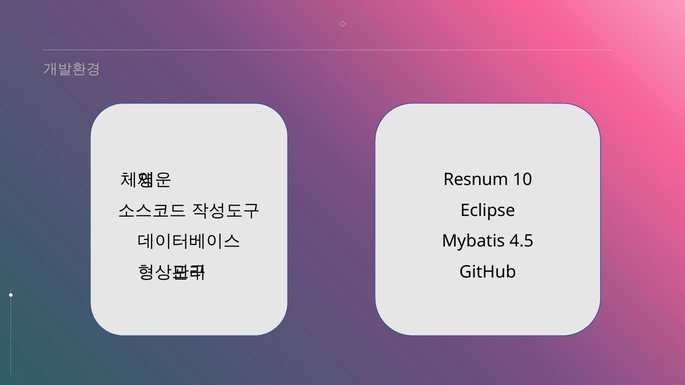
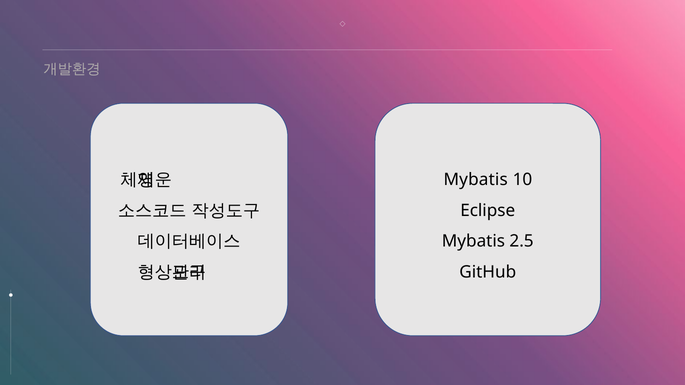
Resnum at (476, 180): Resnum -> Mybatis
4.5: 4.5 -> 2.5
